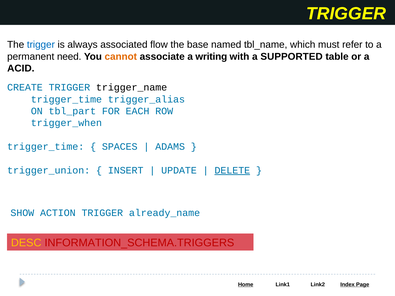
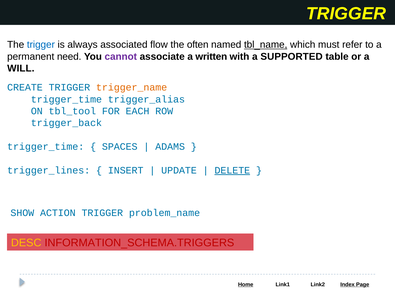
base: base -> often
tbl_name underline: none -> present
cannot colour: orange -> purple
writing: writing -> written
ACID: ACID -> WILL
trigger_name colour: black -> orange
tbl_part: tbl_part -> tbl_tool
trigger_when: trigger_when -> trigger_back
trigger_union: trigger_union -> trigger_lines
already_name: already_name -> problem_name
